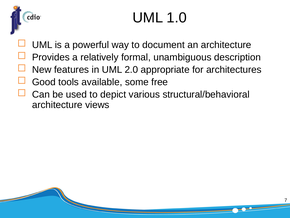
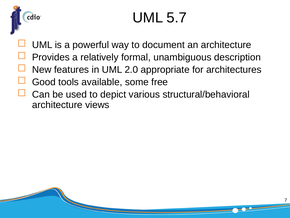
1.0: 1.0 -> 5.7
